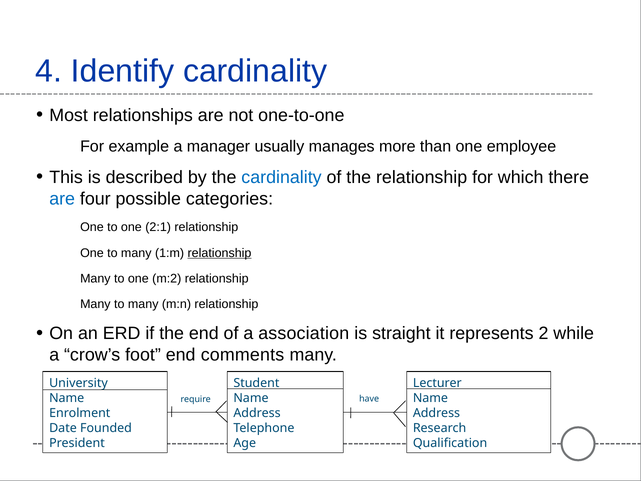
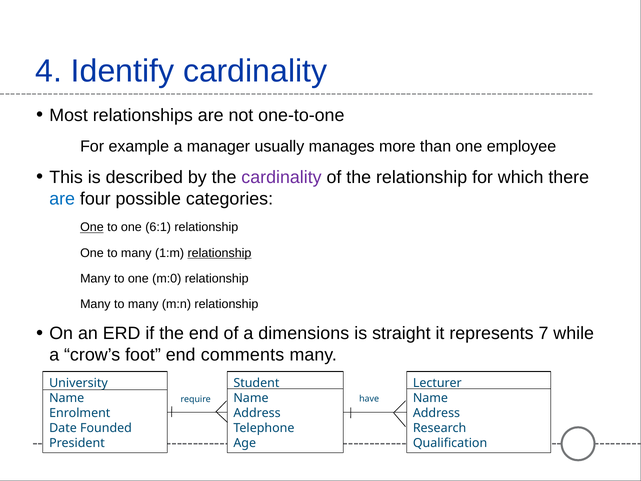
cardinality at (281, 177) colour: blue -> purple
One at (92, 227) underline: none -> present
2:1: 2:1 -> 6:1
m:2: m:2 -> m:0
association: association -> dimensions
2: 2 -> 7
